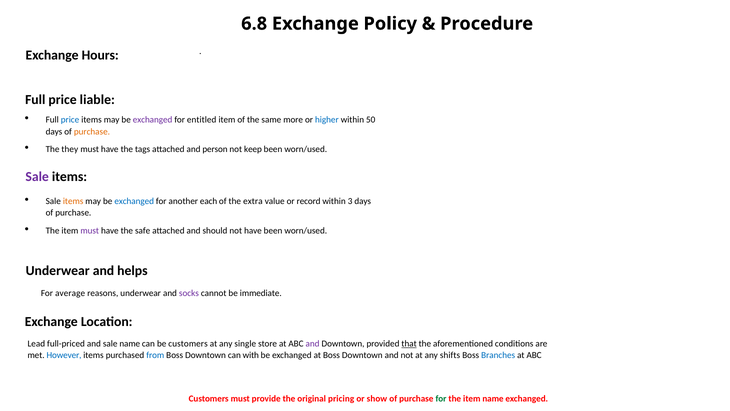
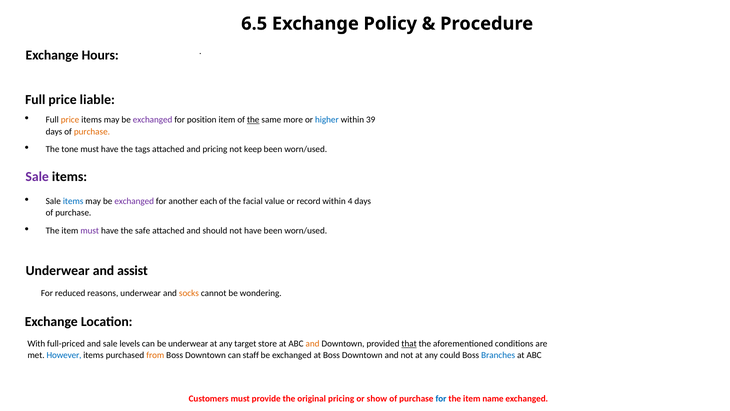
6.8: 6.8 -> 6.5
price at (70, 120) colour: blue -> orange
entitled: entitled -> position
the at (253, 120) underline: none -> present
50: 50 -> 39
they: they -> tone
and person: person -> pricing
items at (73, 201) colour: orange -> blue
exchanged at (134, 201) colour: blue -> purple
extra: extra -> facial
3: 3 -> 4
helps: helps -> assist
average: average -> reduced
socks colour: purple -> orange
immediate: immediate -> wondering
Lead: Lead -> With
sale name: name -> levels
be customers: customers -> underwear
single: single -> target
and at (313, 343) colour: purple -> orange
from colour: blue -> orange
with: with -> staff
shifts: shifts -> could
for at (441, 398) colour: green -> blue
